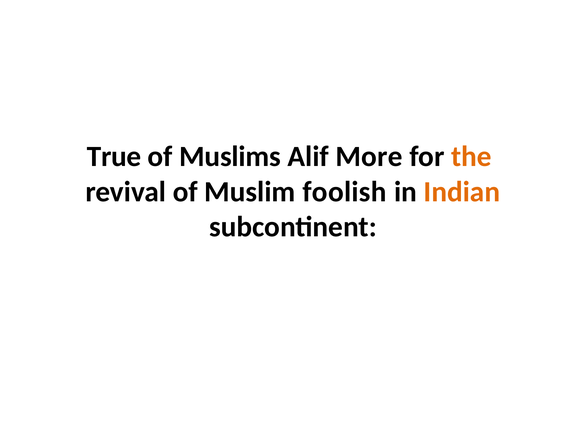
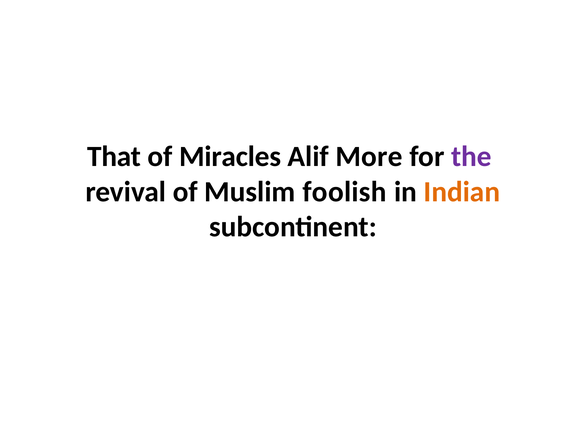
True: True -> That
Muslims: Muslims -> Miracles
the colour: orange -> purple
